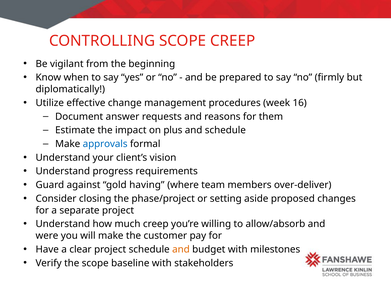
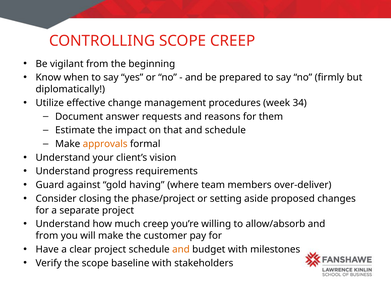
16: 16 -> 34
plus: plus -> that
approvals colour: blue -> orange
were at (47, 236): were -> from
